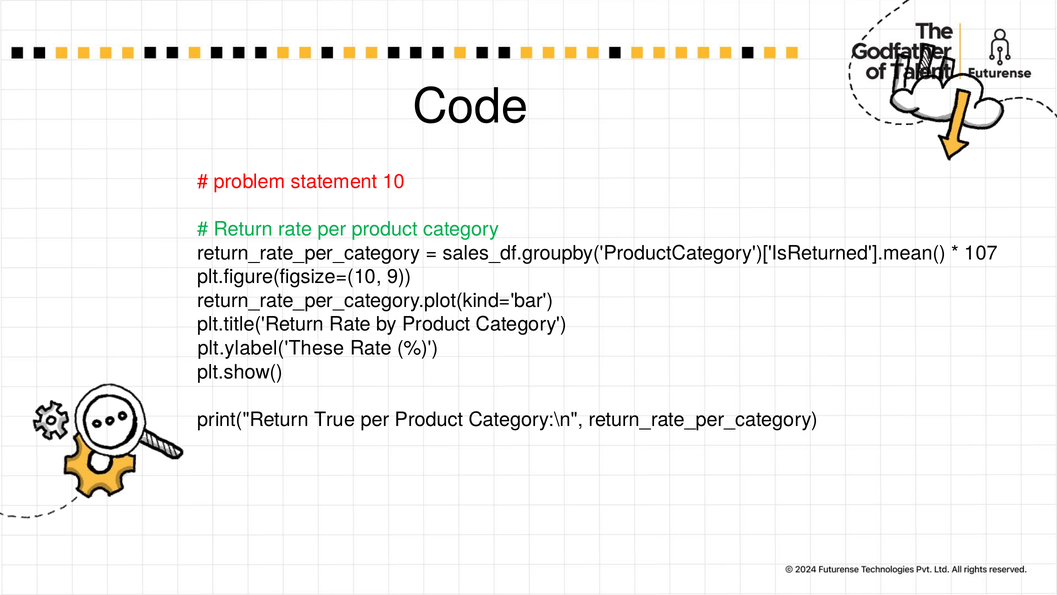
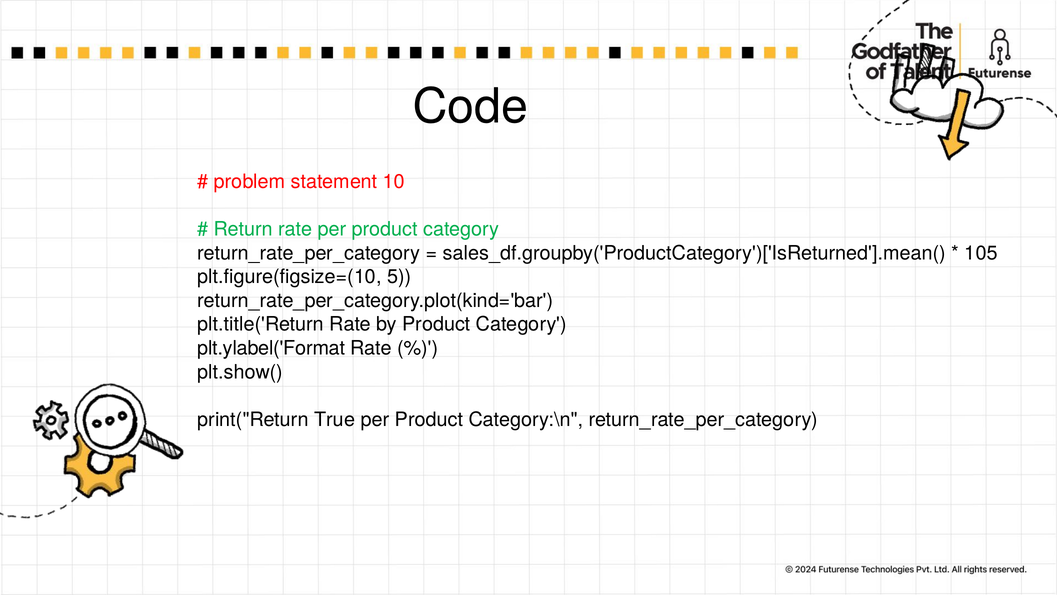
107: 107 -> 105
9: 9 -> 5
plt.ylabel('These: plt.ylabel('These -> plt.ylabel('Format
